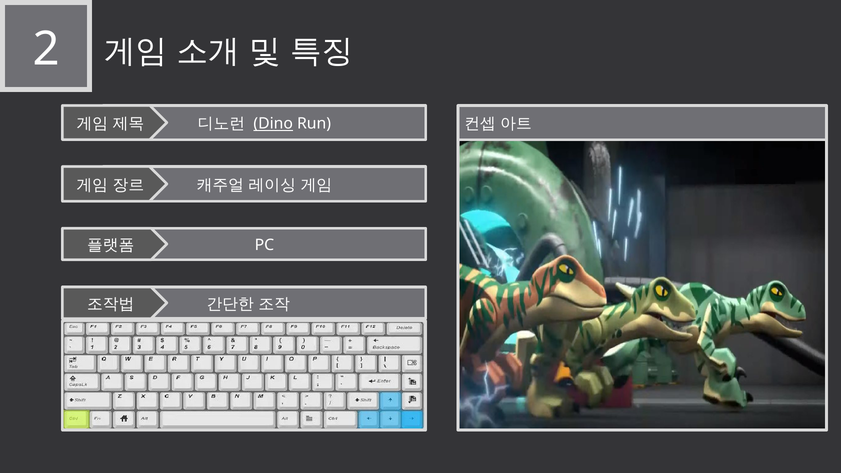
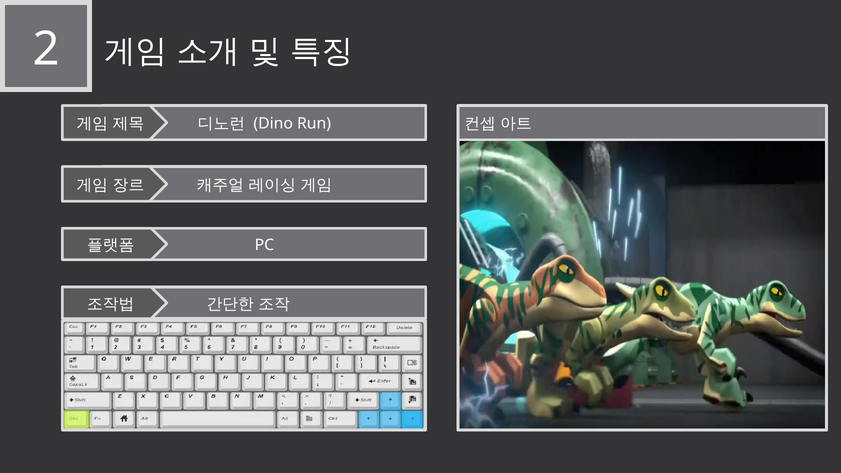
Dino underline: present -> none
